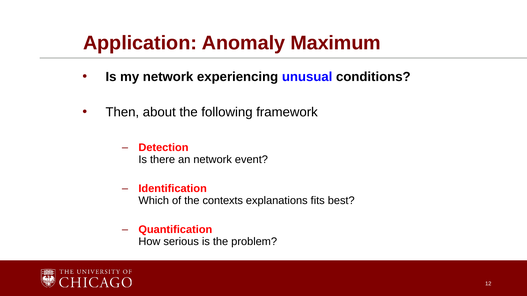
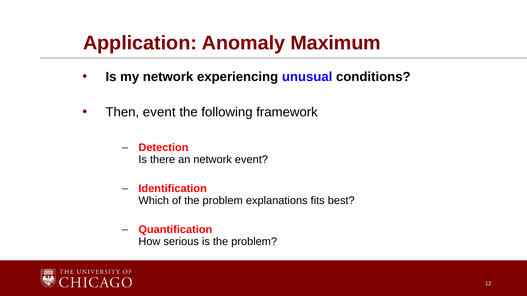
Then about: about -> event
of the contexts: contexts -> problem
